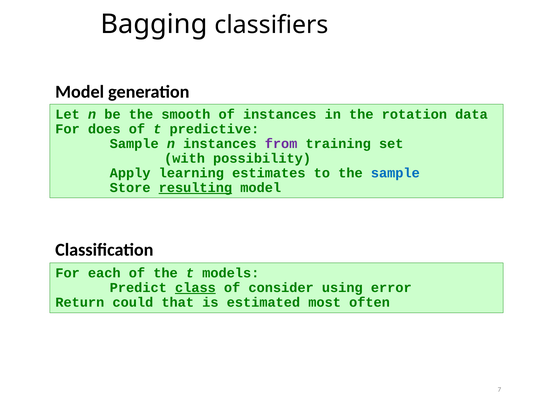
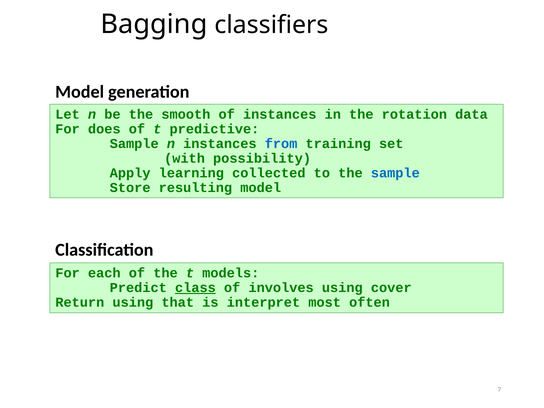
from colour: purple -> blue
estimates: estimates -> collected
resulting underline: present -> none
consider: consider -> involves
error: error -> cover
Return could: could -> using
estimated: estimated -> interpret
